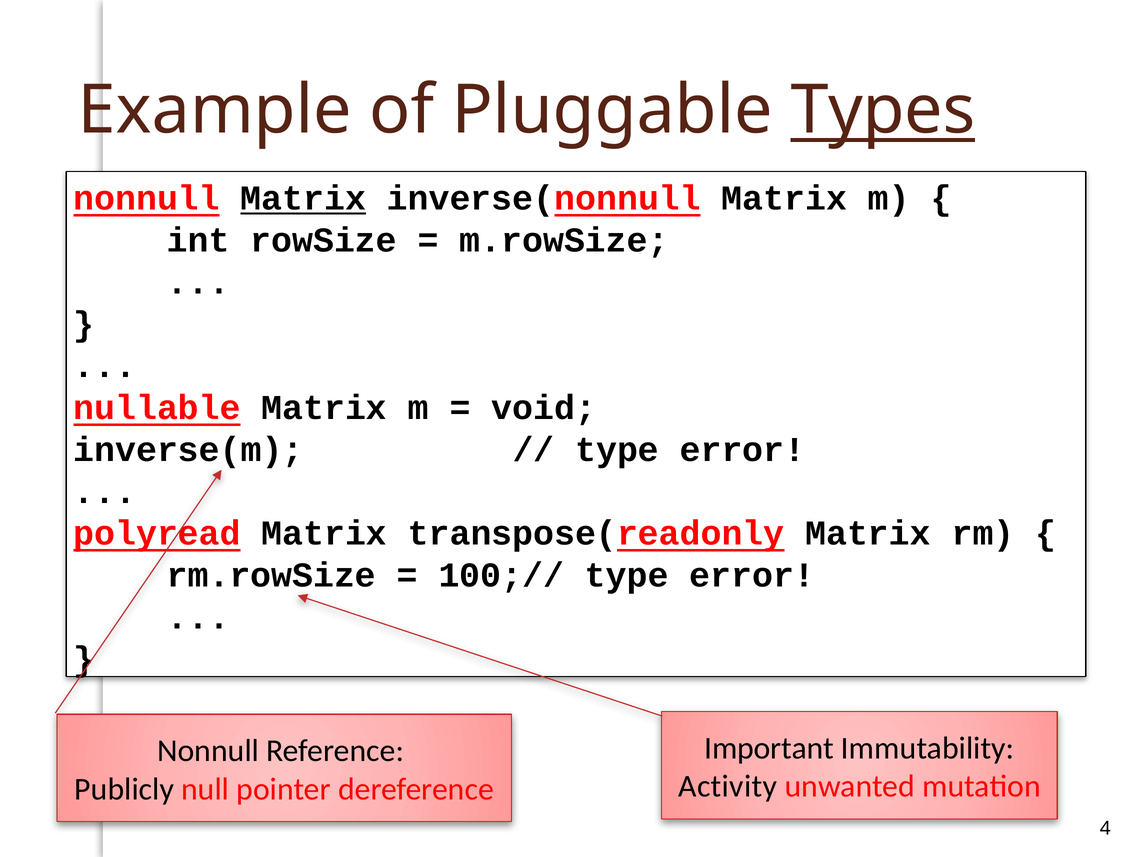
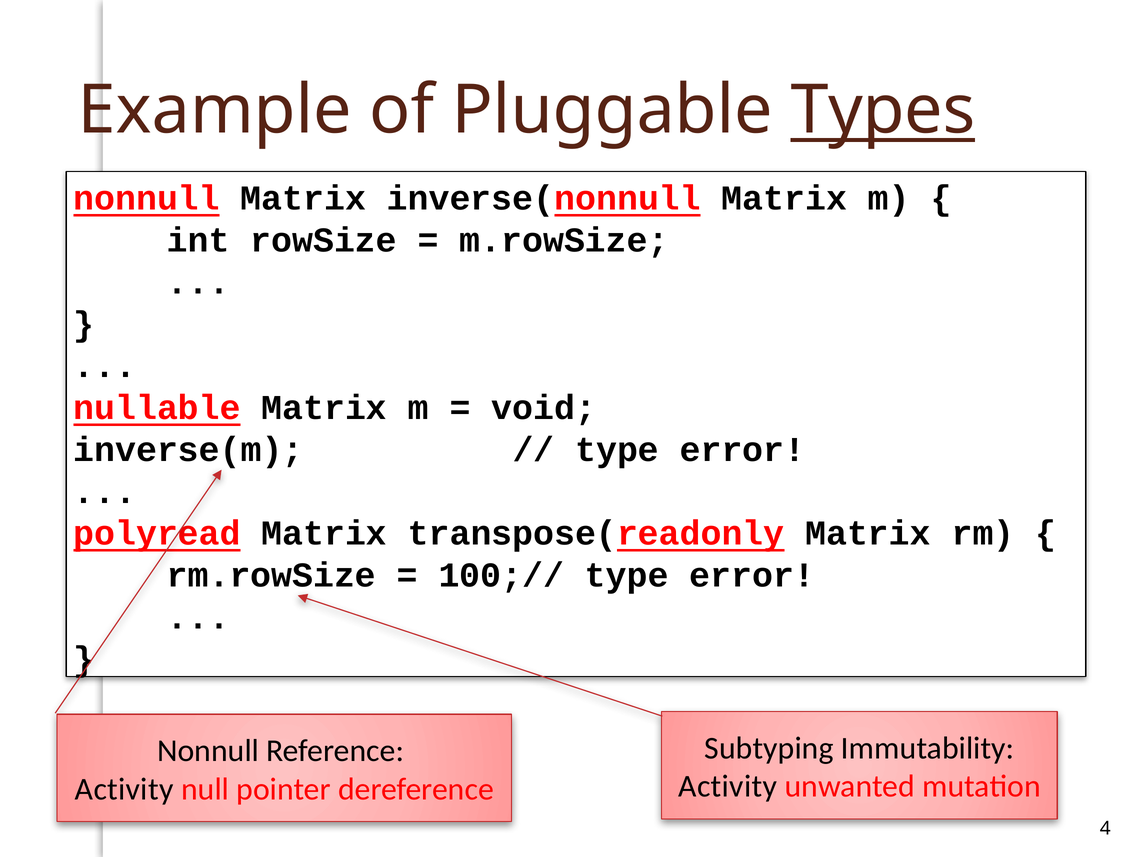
Matrix at (303, 198) underline: present -> none
Important: Important -> Subtyping
Publicly at (124, 789): Publicly -> Activity
